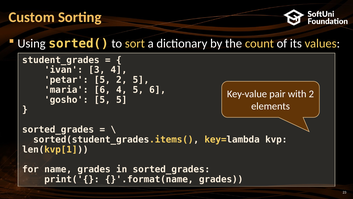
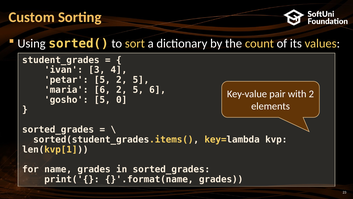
6 4: 4 -> 2
5 5: 5 -> 0
